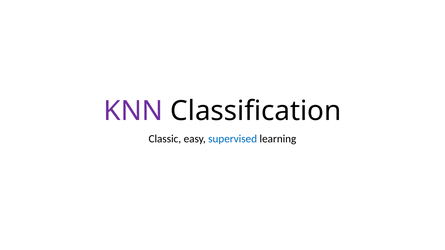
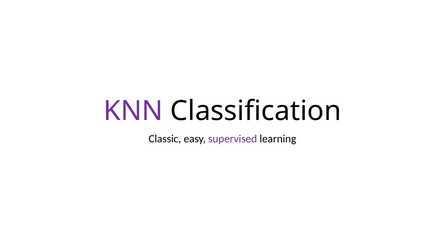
supervised colour: blue -> purple
